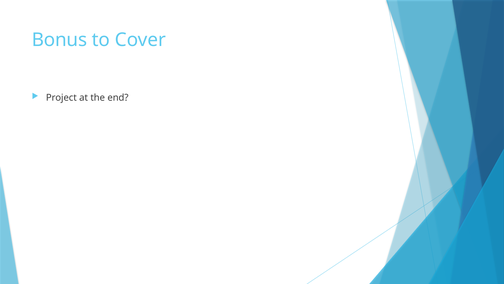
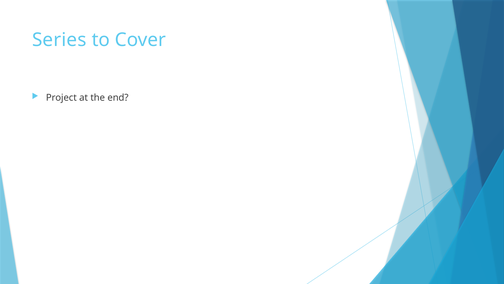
Bonus: Bonus -> Series
